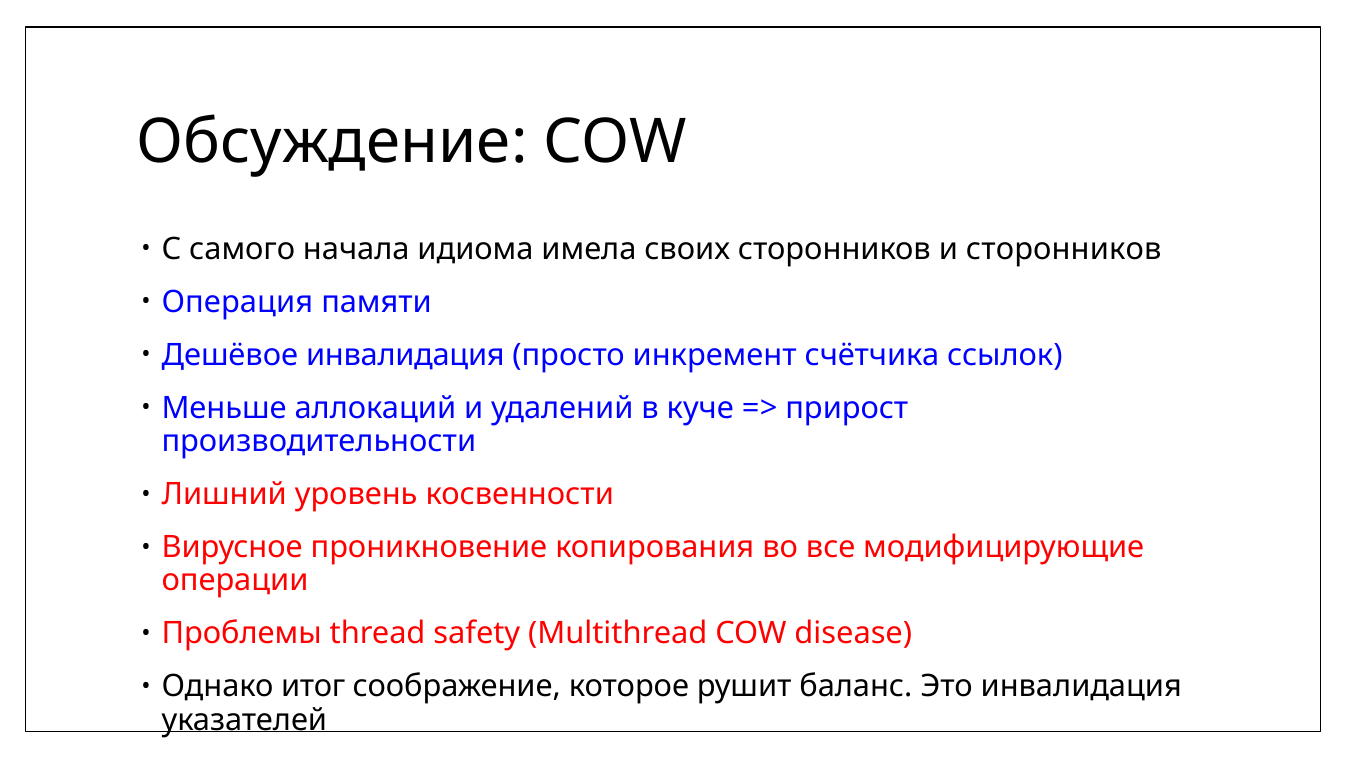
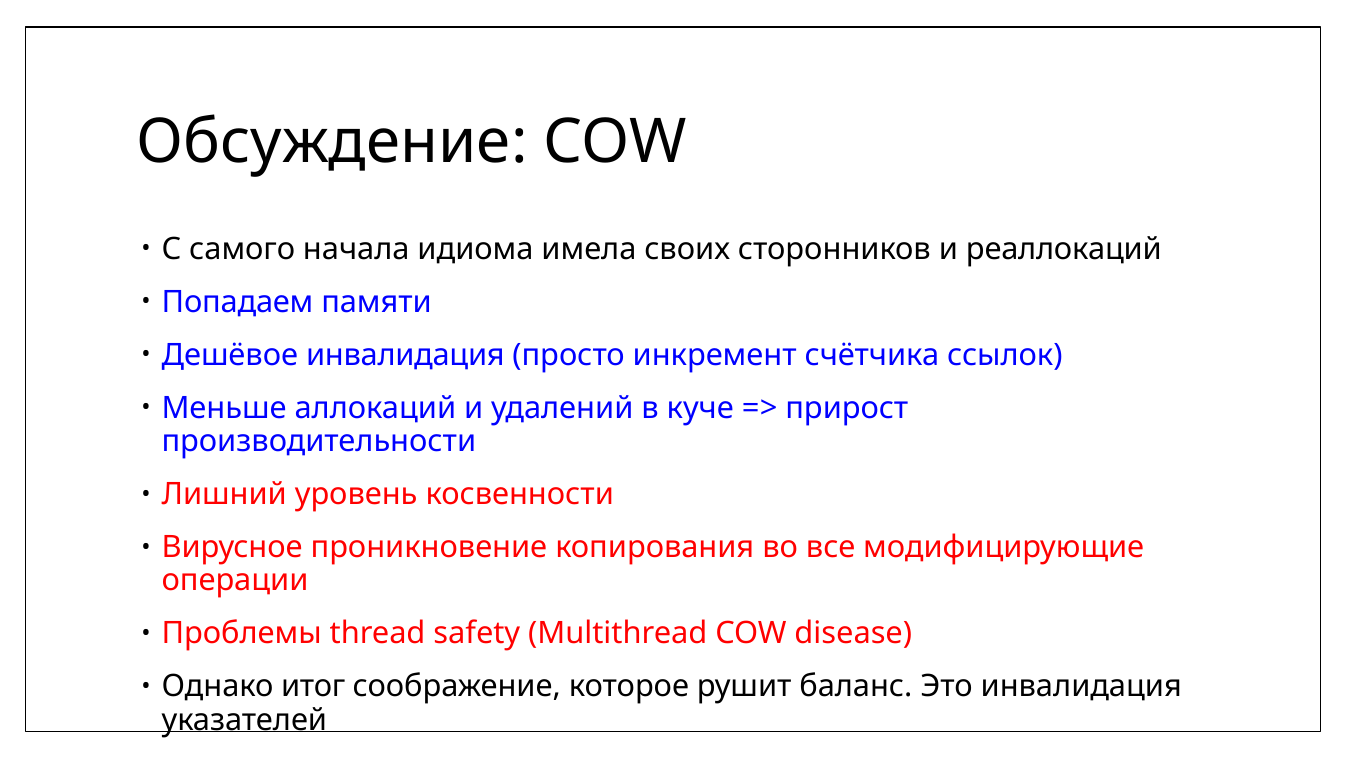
и сторонников: сторонников -> реаллокаций
Операция: Операция -> Попадаем
